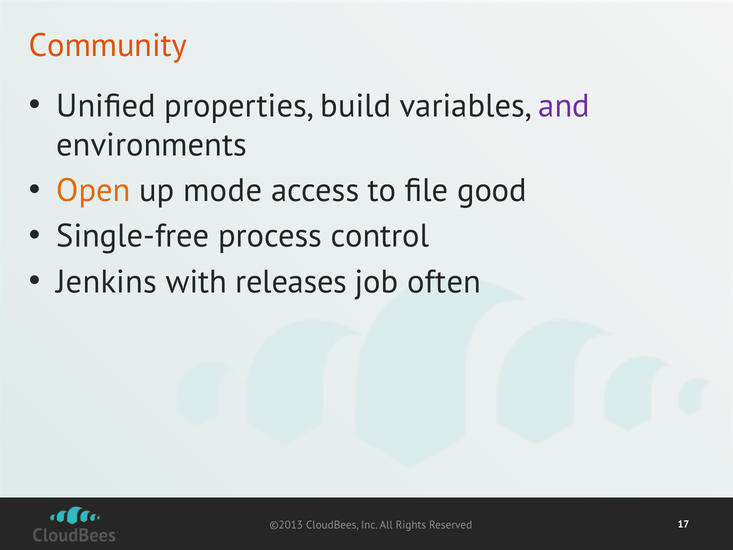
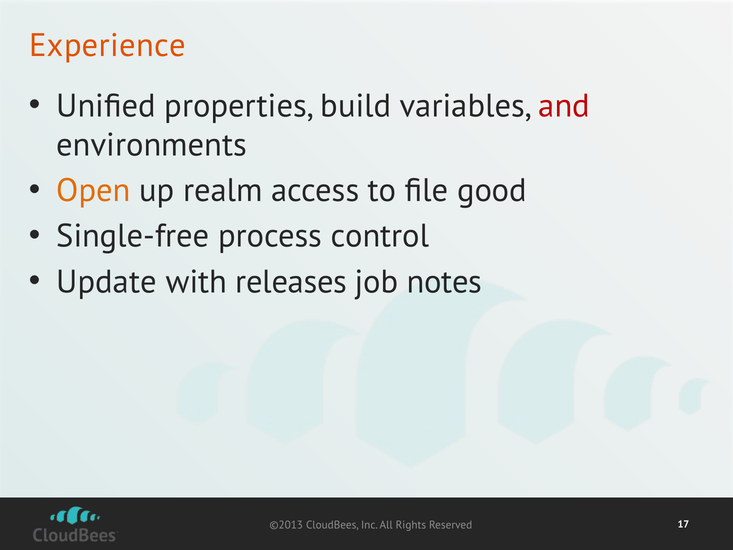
Community: Community -> Experience
and colour: purple -> red
mode: mode -> realm
Jenkins: Jenkins -> Update
often: often -> notes
